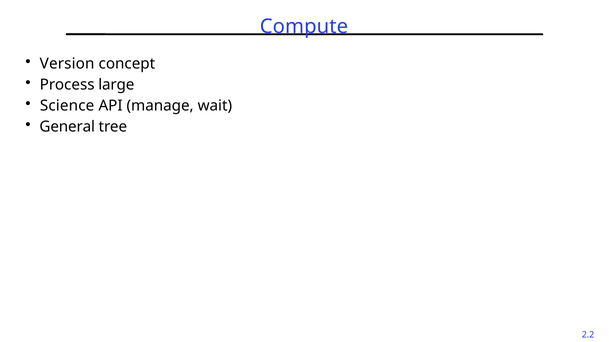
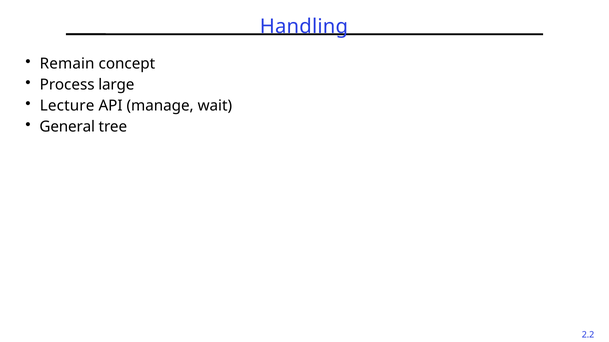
Compute: Compute -> Handling
Version: Version -> Remain
Science: Science -> Lecture
